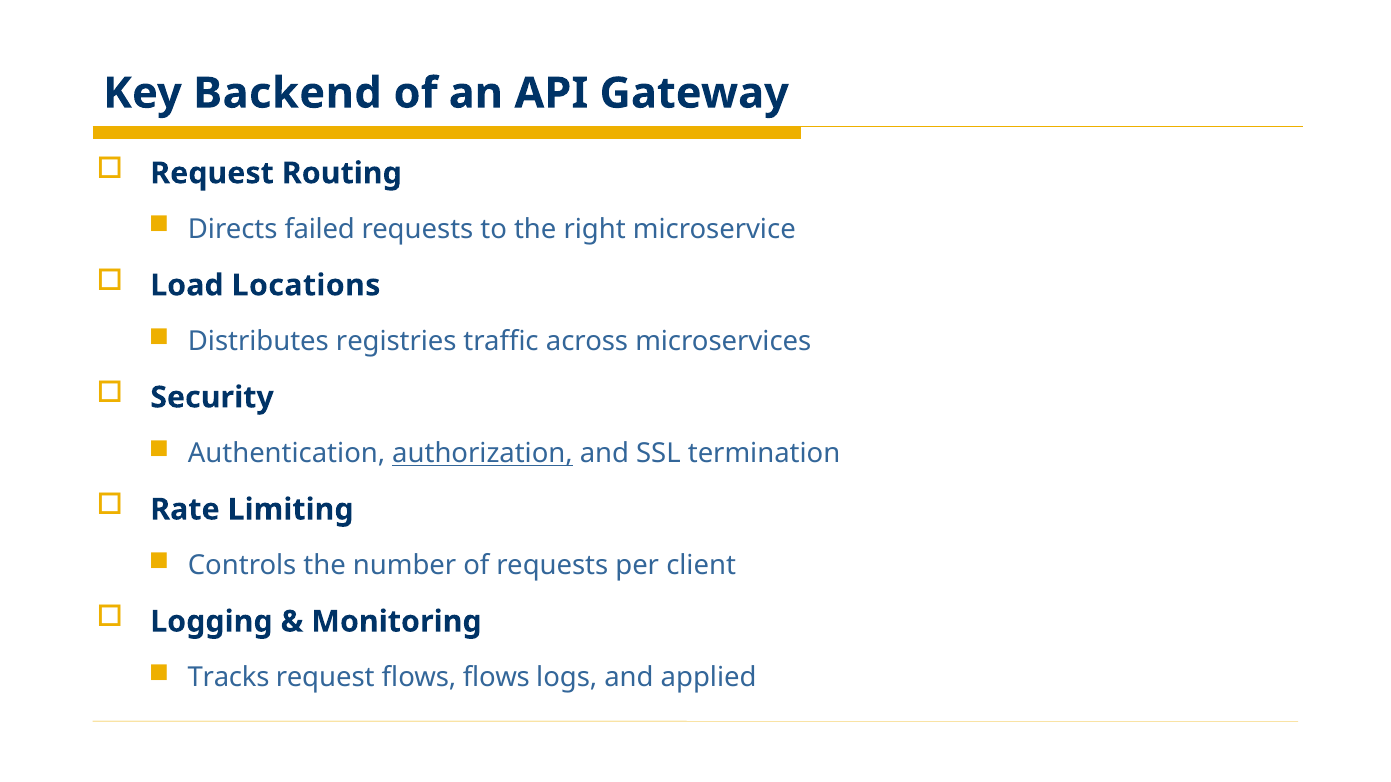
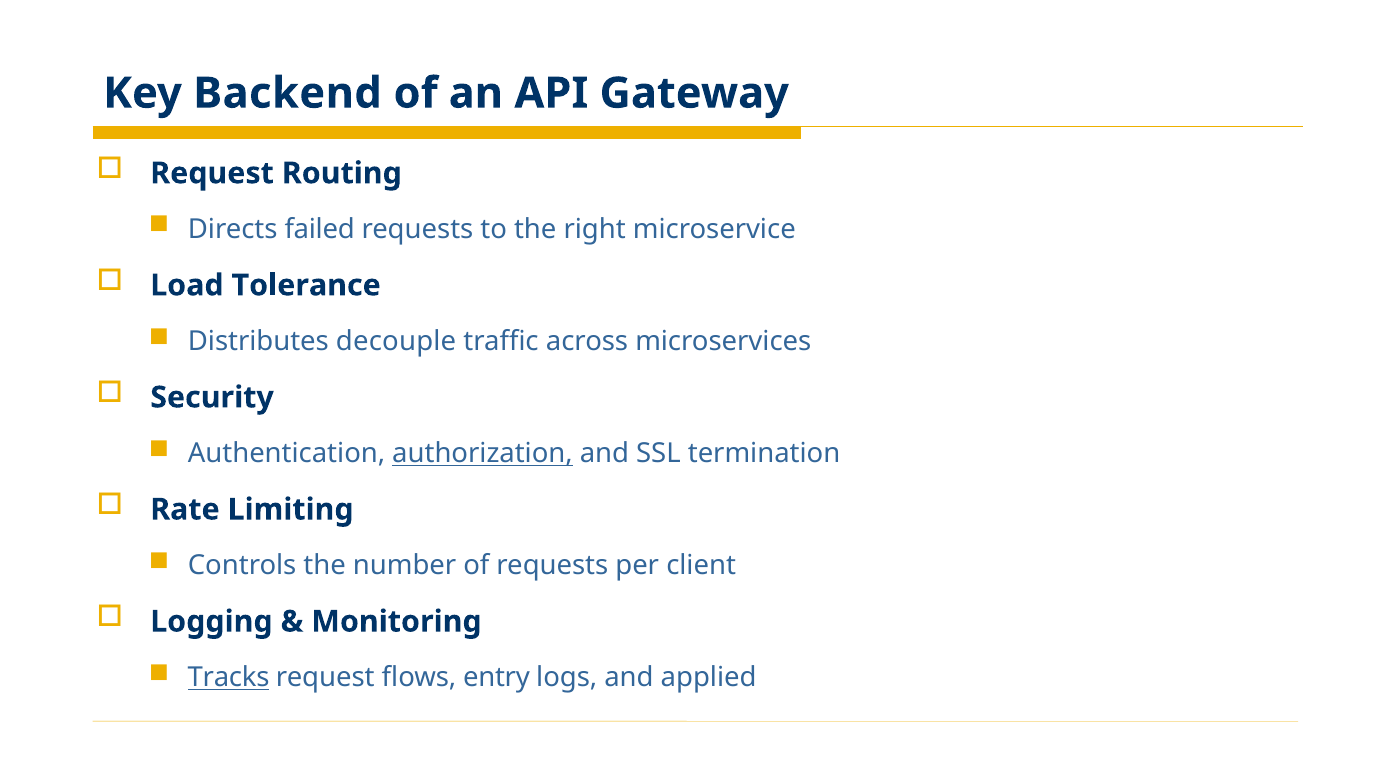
Locations: Locations -> Tolerance
registries: registries -> decouple
Tracks underline: none -> present
flows flows: flows -> entry
